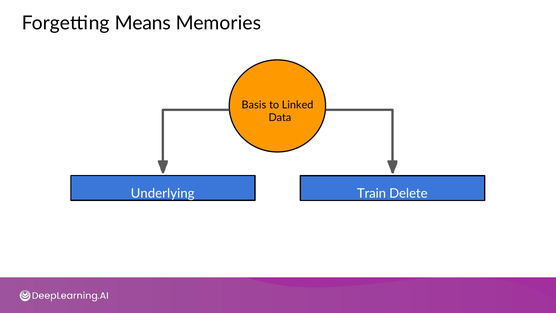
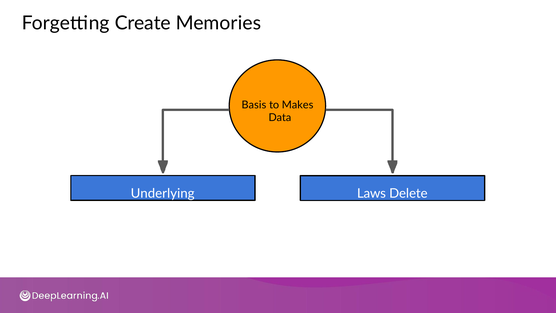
Means: Means -> Create
Linked: Linked -> Makes
Train: Train -> Laws
